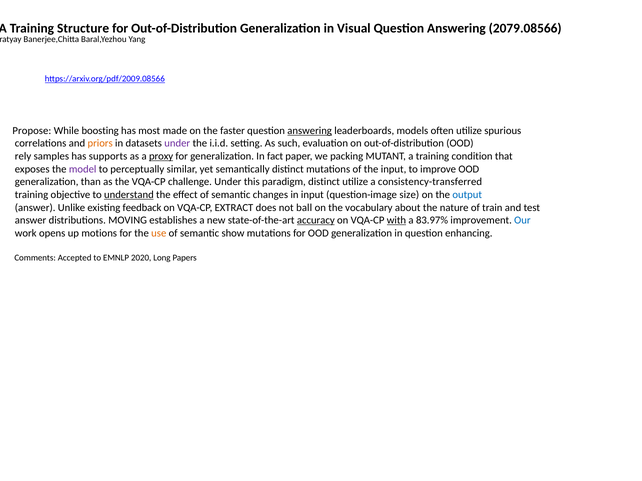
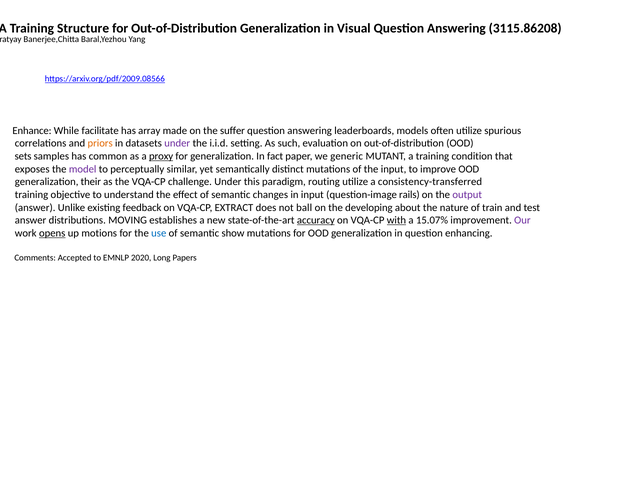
2079.08566: 2079.08566 -> 3115.86208
Propose: Propose -> Enhance
boosting: boosting -> facilitate
most: most -> array
faster: faster -> suffer
answering at (310, 131) underline: present -> none
rely: rely -> sets
supports: supports -> common
packing: packing -> generic
than: than -> their
paradigm distinct: distinct -> routing
understand underline: present -> none
size: size -> rails
output colour: blue -> purple
vocabulary: vocabulary -> developing
83.97%: 83.97% -> 15.07%
Our colour: blue -> purple
opens underline: none -> present
use colour: orange -> blue
